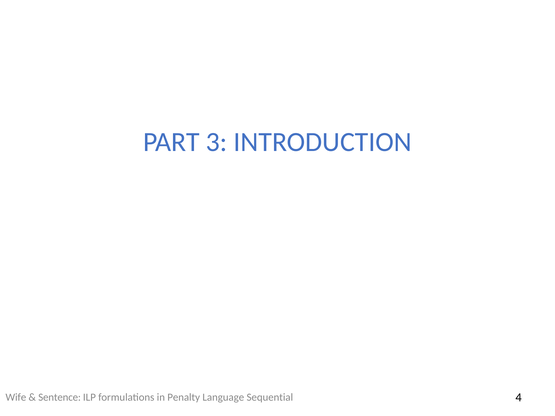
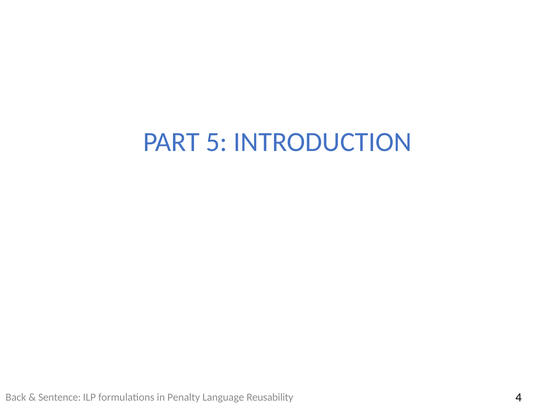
3: 3 -> 5
Wife: Wife -> Back
Sequential: Sequential -> Reusability
